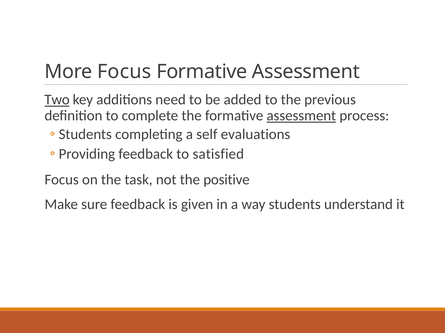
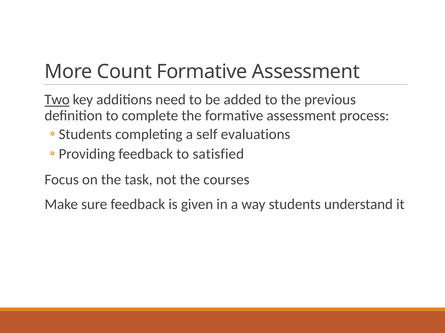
More Focus: Focus -> Count
assessment at (301, 116) underline: present -> none
positive: positive -> courses
